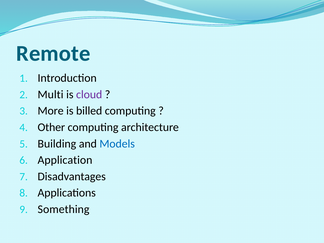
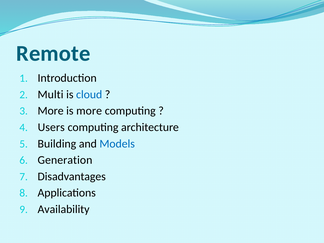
cloud colour: purple -> blue
is billed: billed -> more
Other: Other -> Users
Application: Application -> Generation
Something: Something -> Availability
